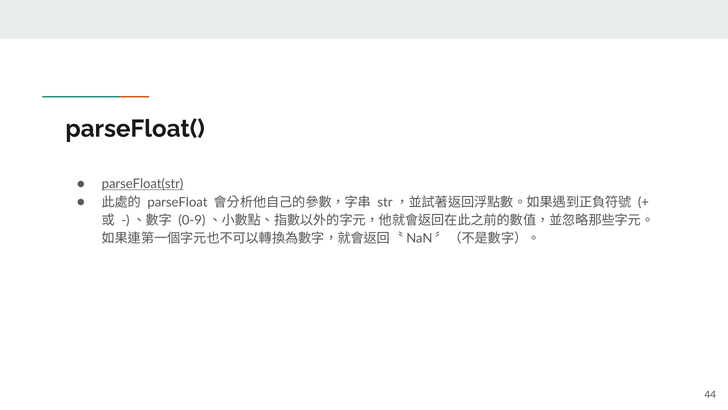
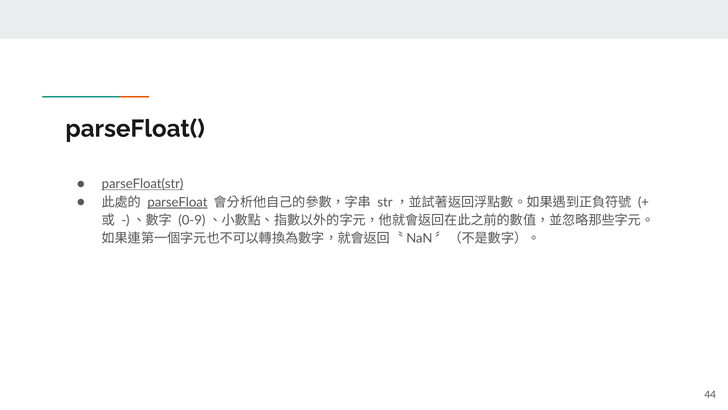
parseFloat underline: none -> present
